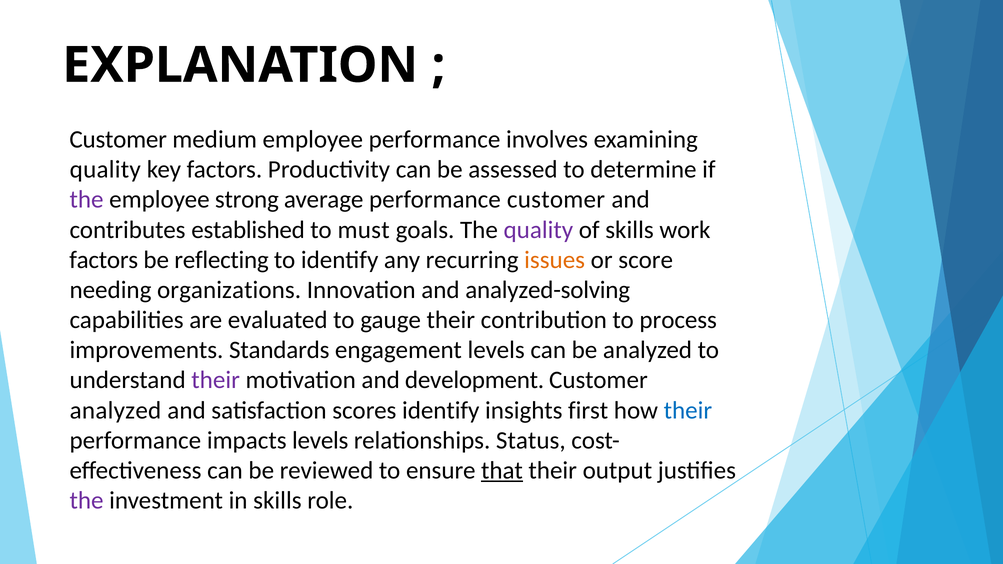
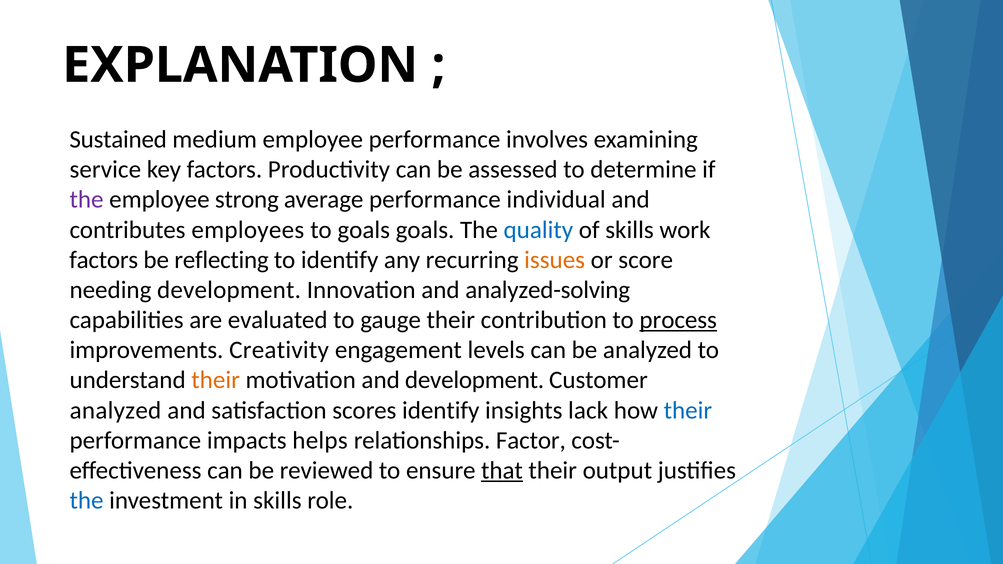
Customer at (118, 140): Customer -> Sustained
quality at (105, 170): quality -> service
performance customer: customer -> individual
established: established -> employees
to must: must -> goals
quality at (538, 230) colour: purple -> blue
needing organizations: organizations -> development
process underline: none -> present
Standards: Standards -> Creativity
their at (216, 380) colour: purple -> orange
first: first -> lack
impacts levels: levels -> helps
Status: Status -> Factor
the at (87, 501) colour: purple -> blue
